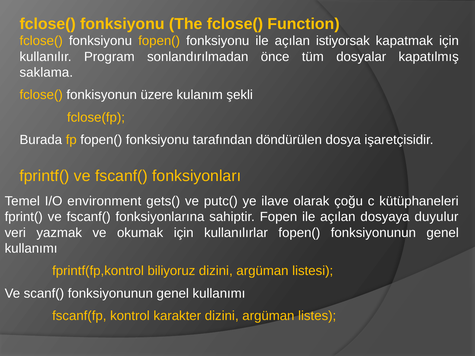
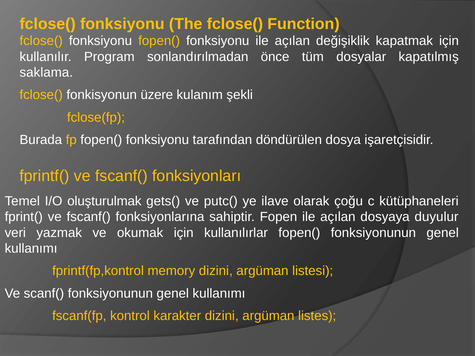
istiyorsak: istiyorsak -> değişiklik
environment: environment -> oluşturulmak
biliyoruz: biliyoruz -> memory
